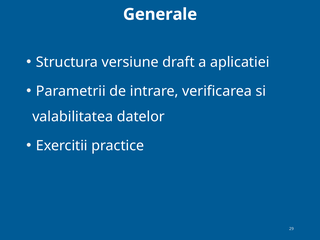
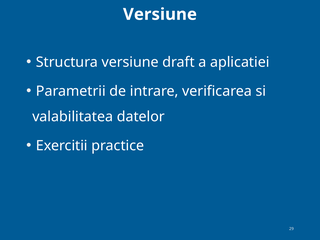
Generale at (160, 14): Generale -> Versiune
